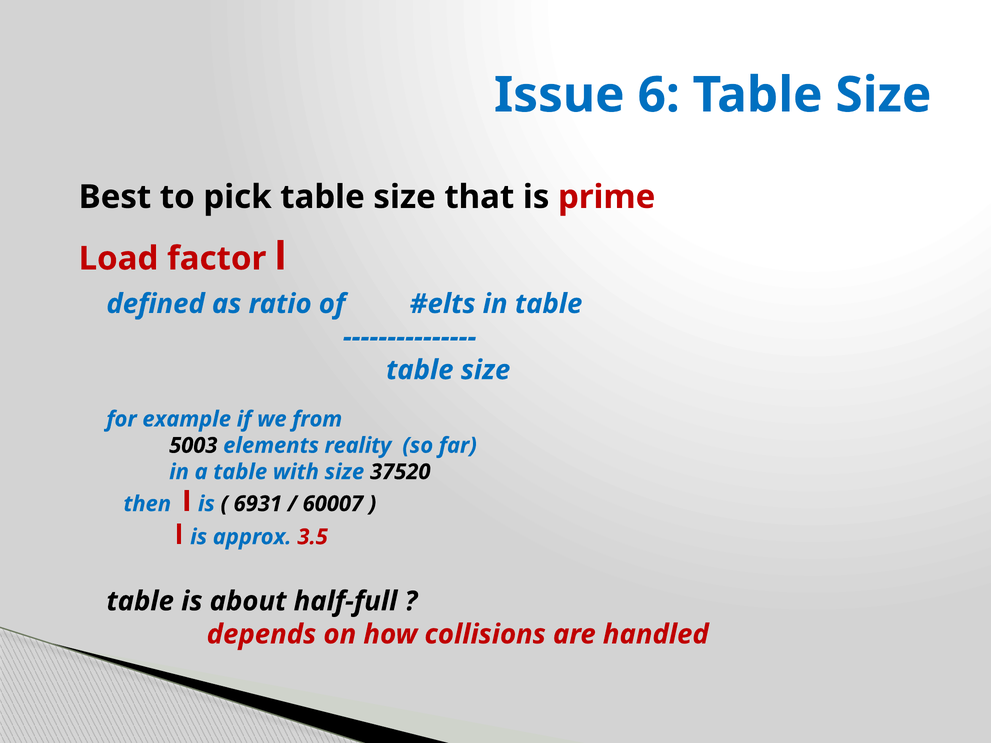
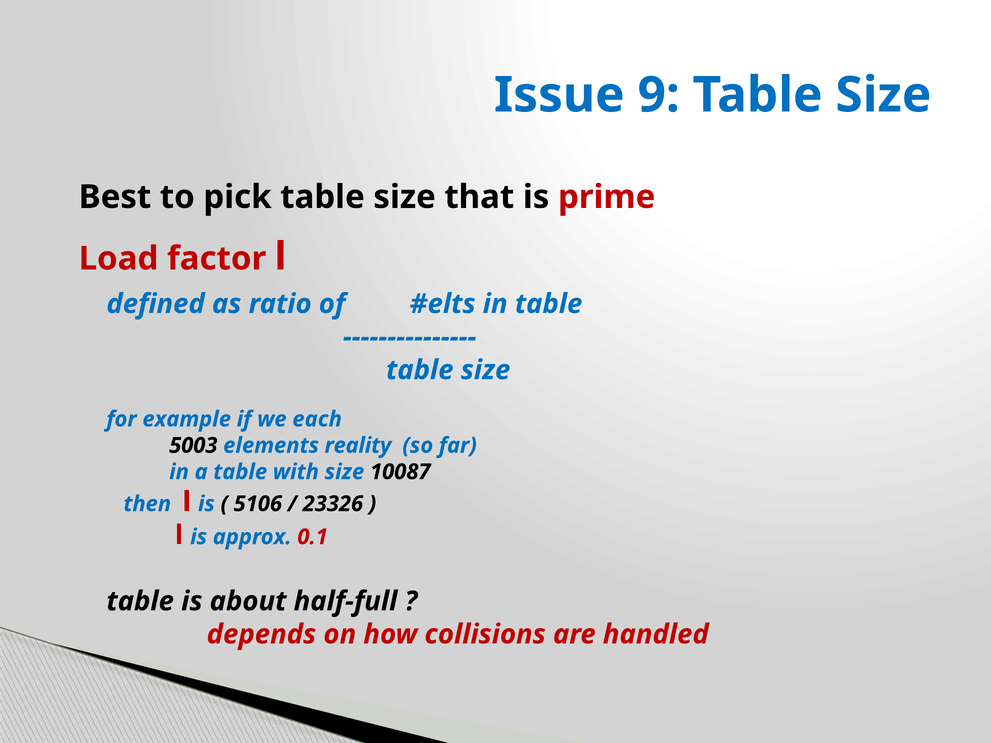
6: 6 -> 9
from: from -> each
37520: 37520 -> 10087
6931: 6931 -> 5106
60007: 60007 -> 23326
3.5: 3.5 -> 0.1
